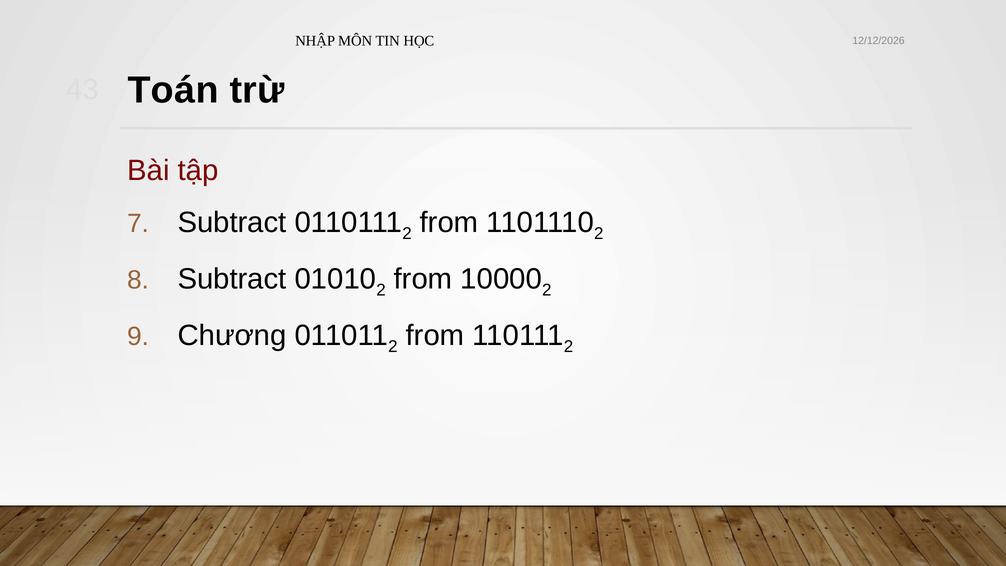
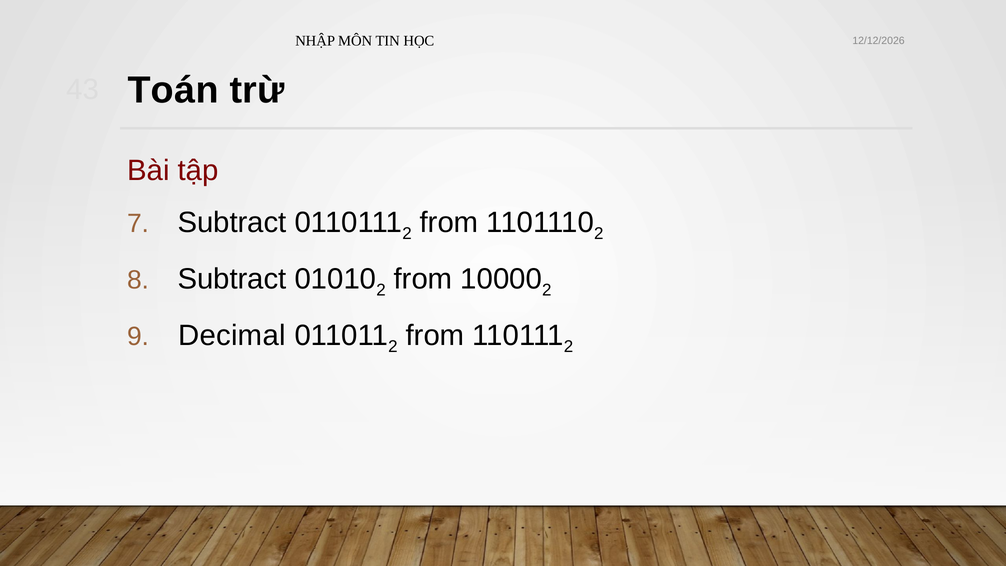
Chương: Chương -> Decimal
